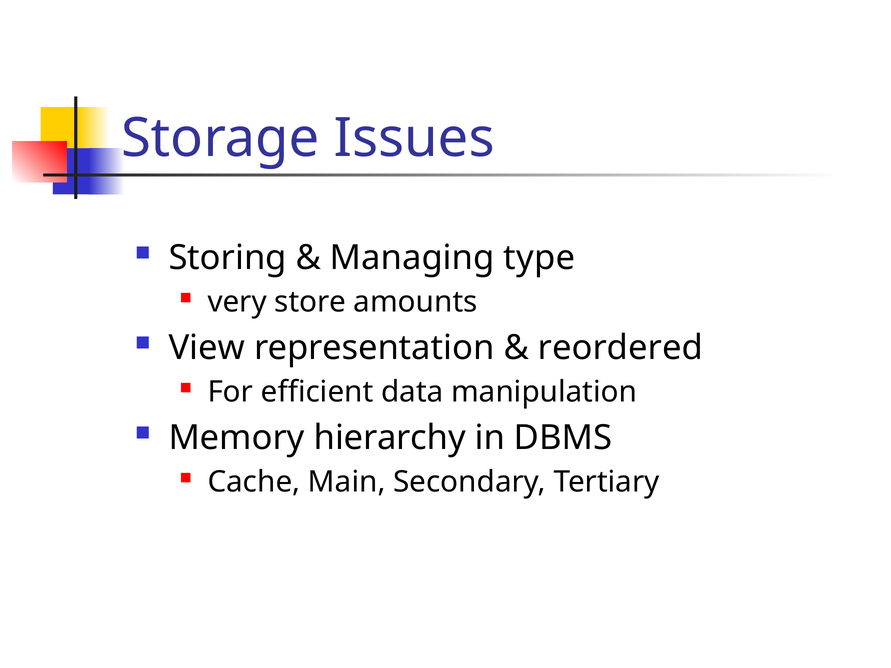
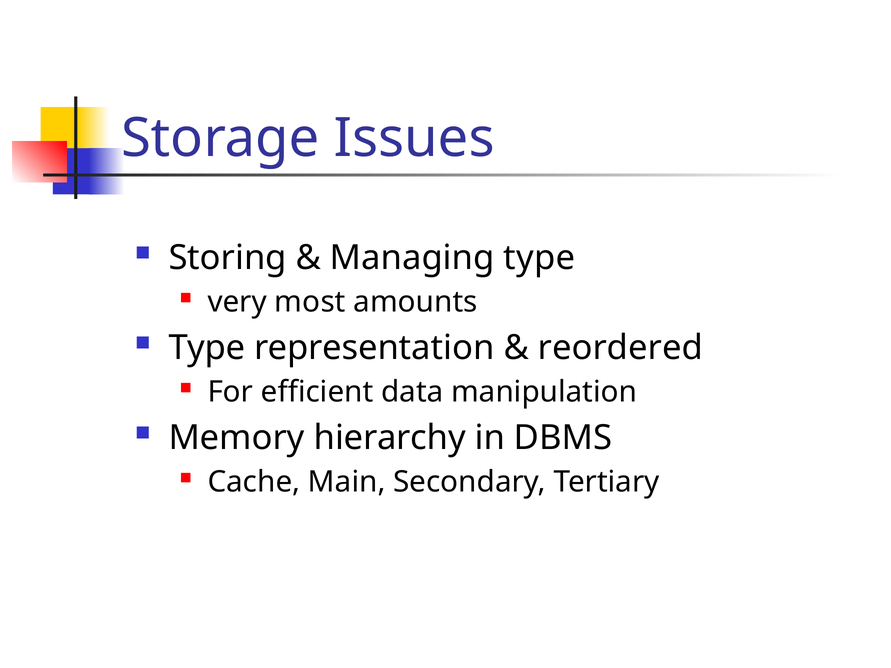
store: store -> most
View at (207, 348): View -> Type
